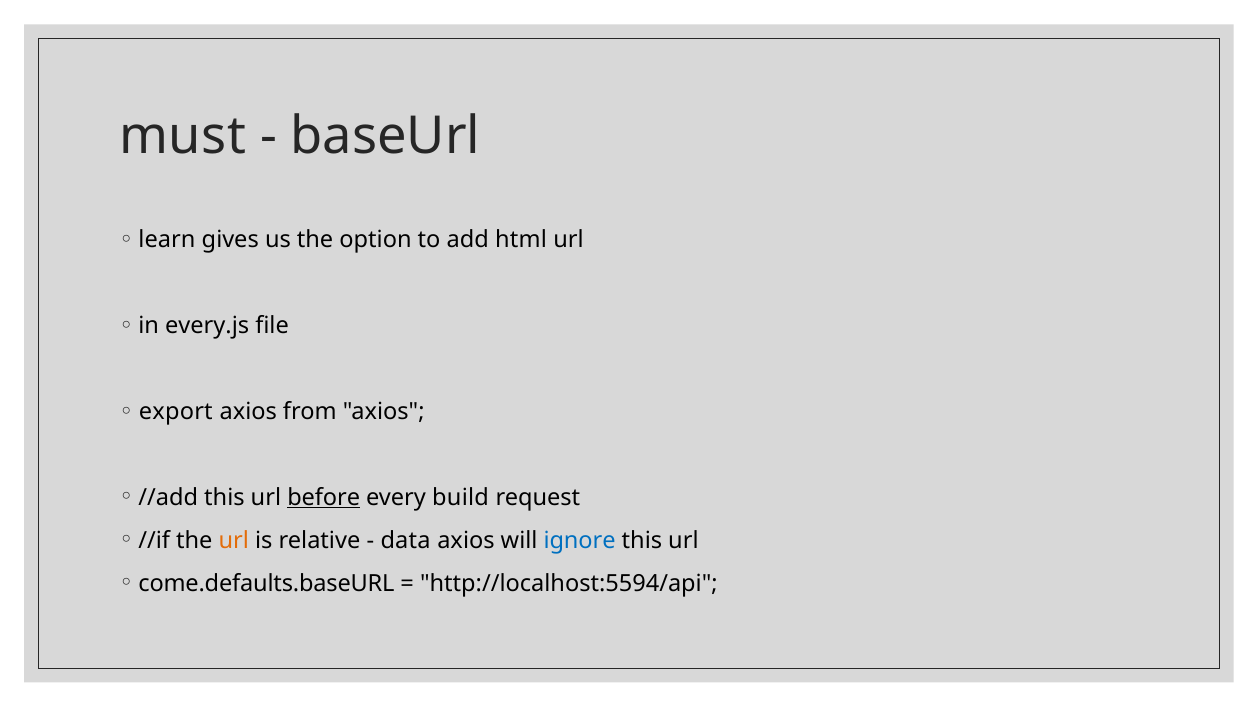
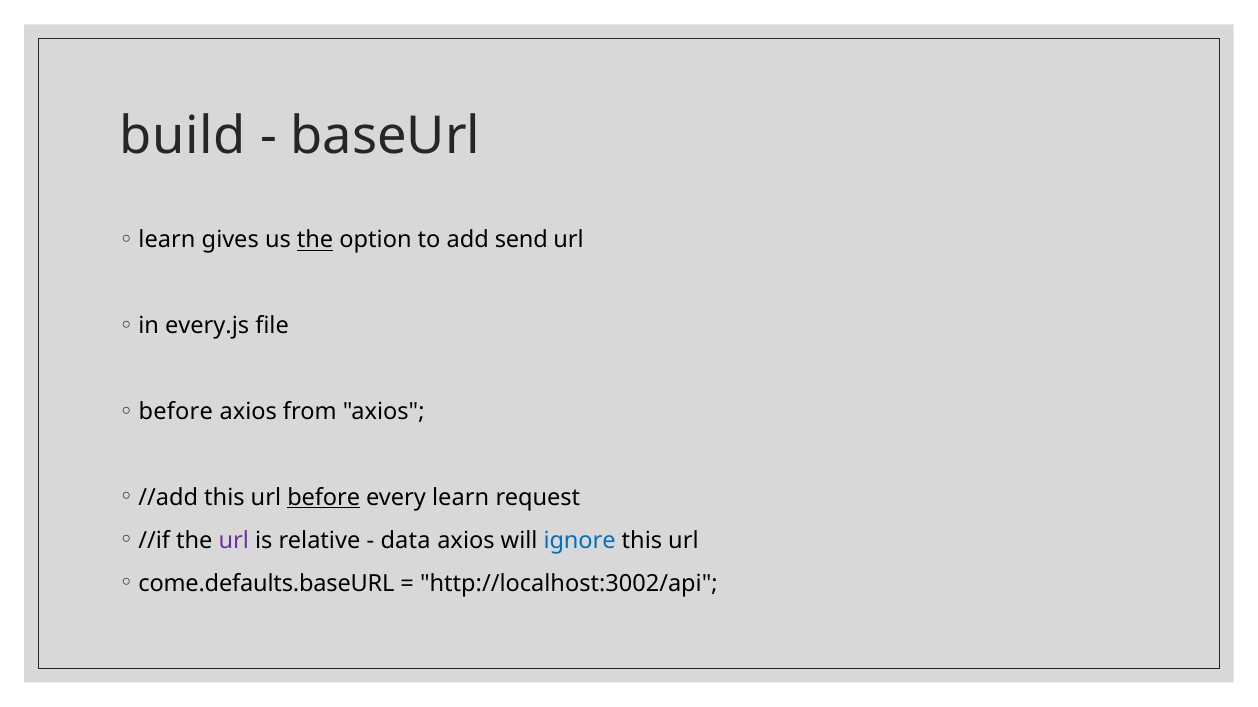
must: must -> build
the at (315, 240) underline: none -> present
html: html -> send
export at (176, 412): export -> before
every build: build -> learn
url at (234, 541) colour: orange -> purple
http://localhost:5594/api: http://localhost:5594/api -> http://localhost:3002/api
